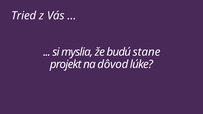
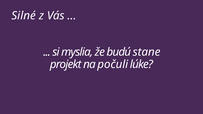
Tried: Tried -> Silné
dôvod: dôvod -> počuli
